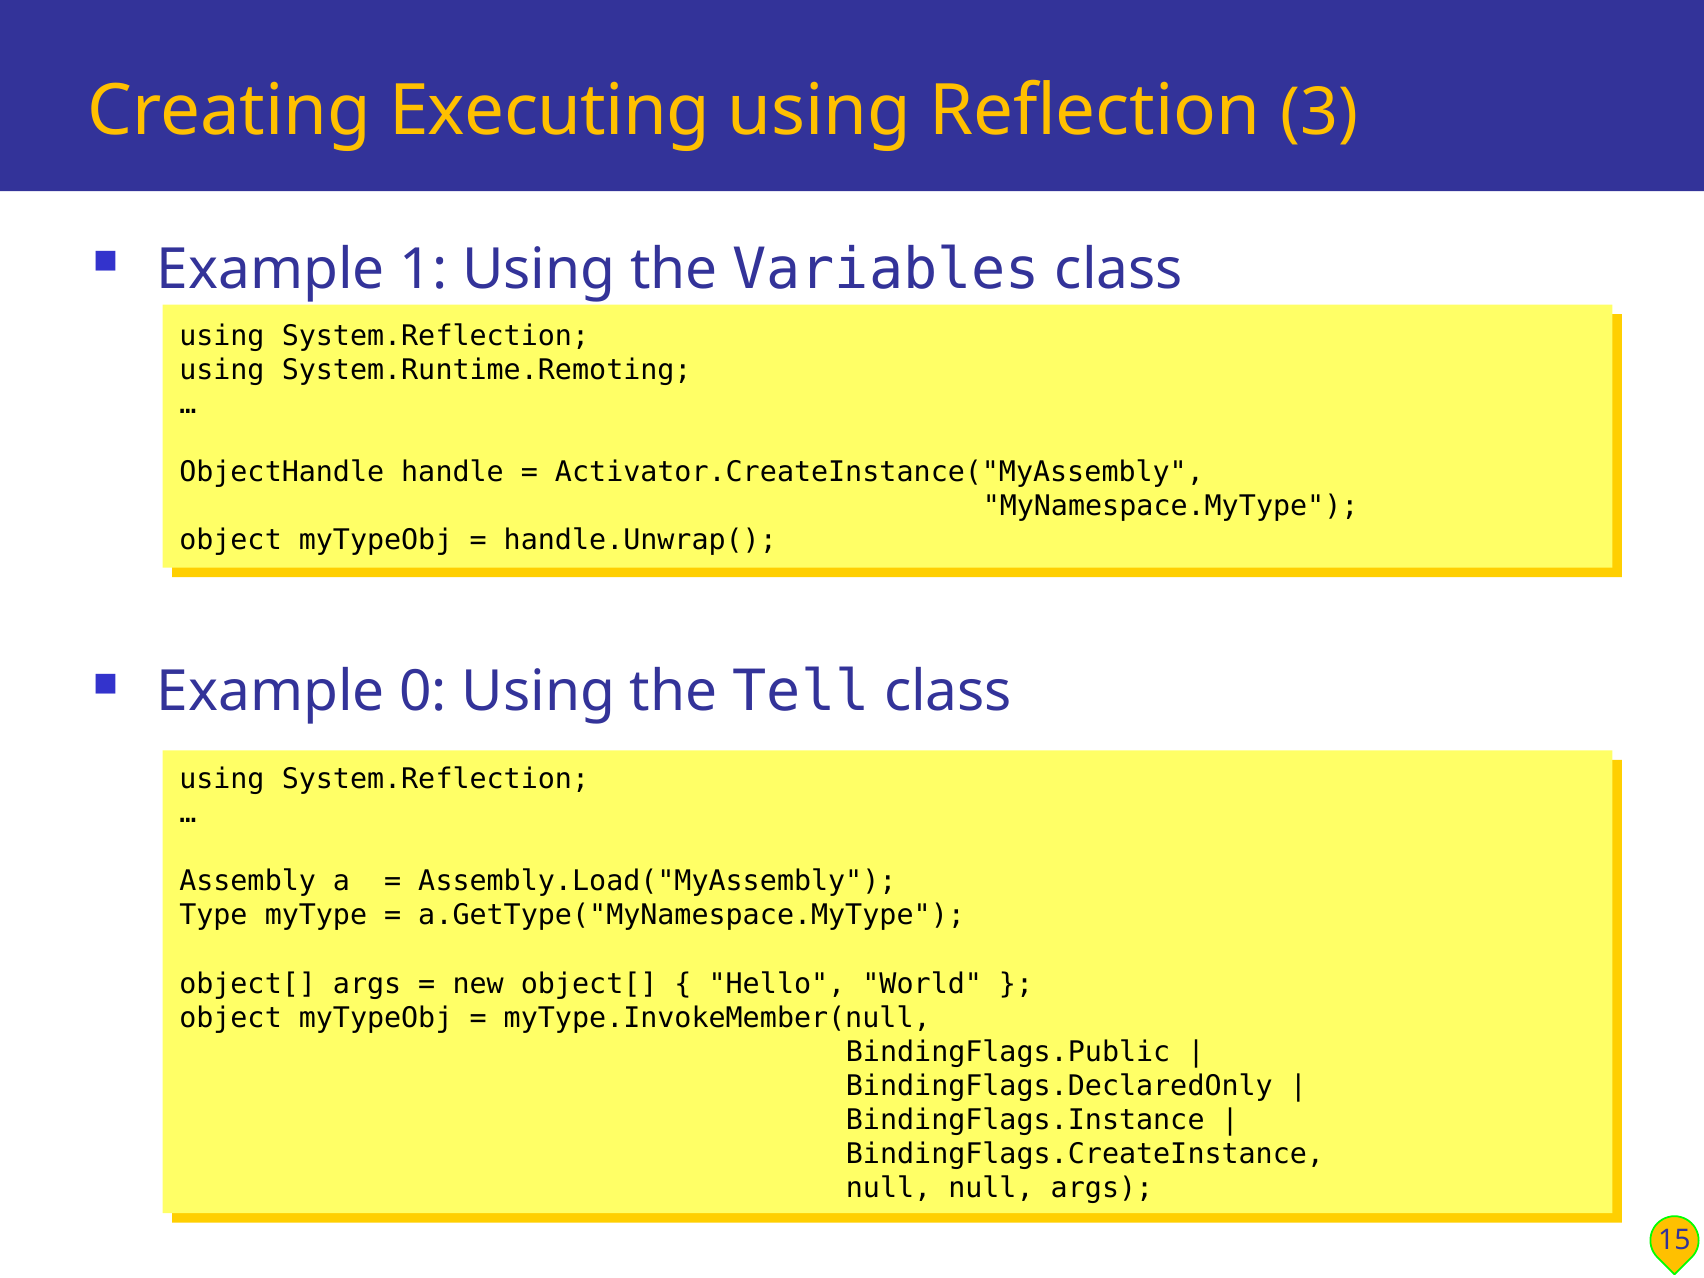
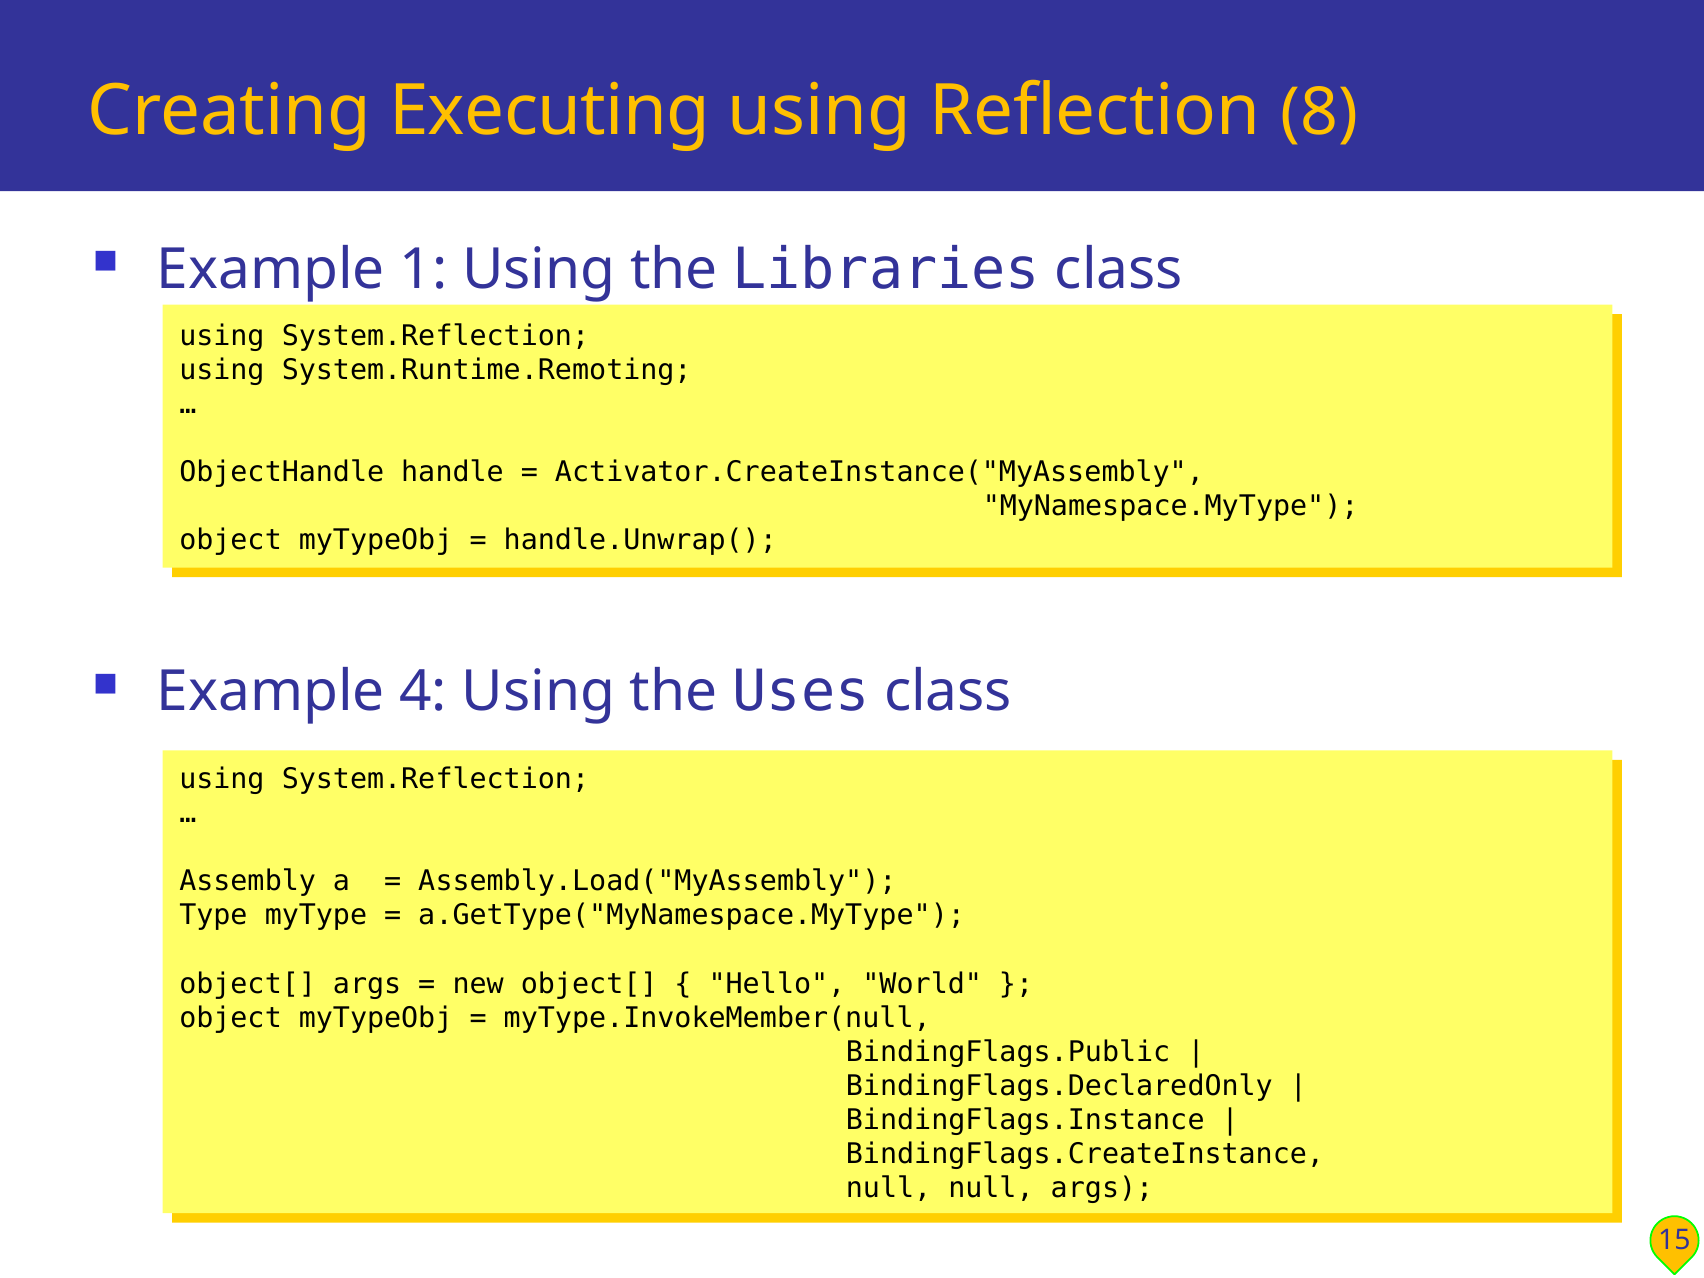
3: 3 -> 8
Variables: Variables -> Libraries
0: 0 -> 4
Tell: Tell -> Uses
